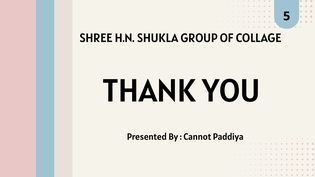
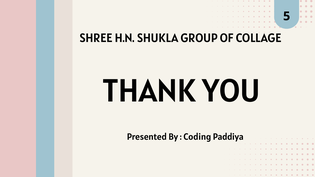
Cannot: Cannot -> Coding
